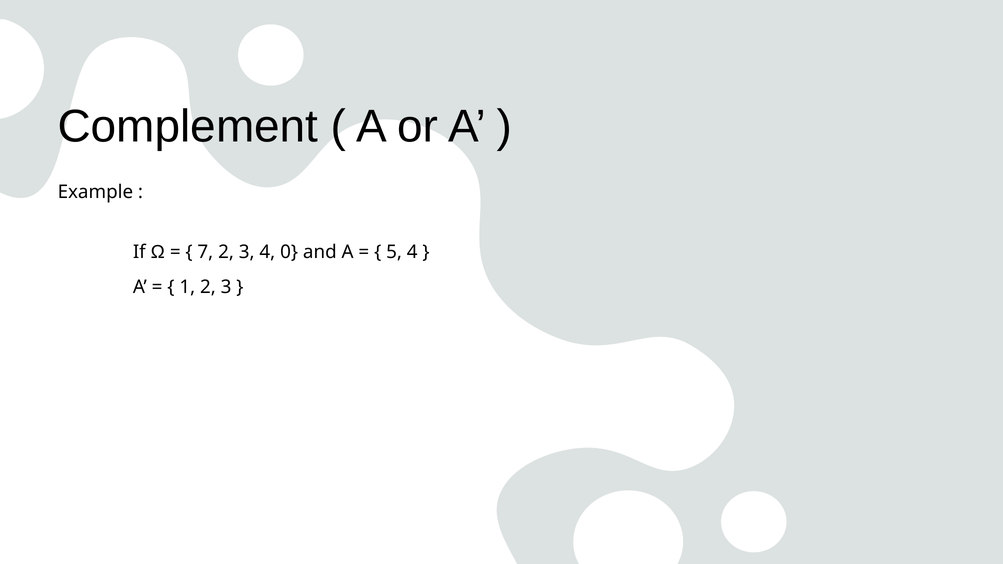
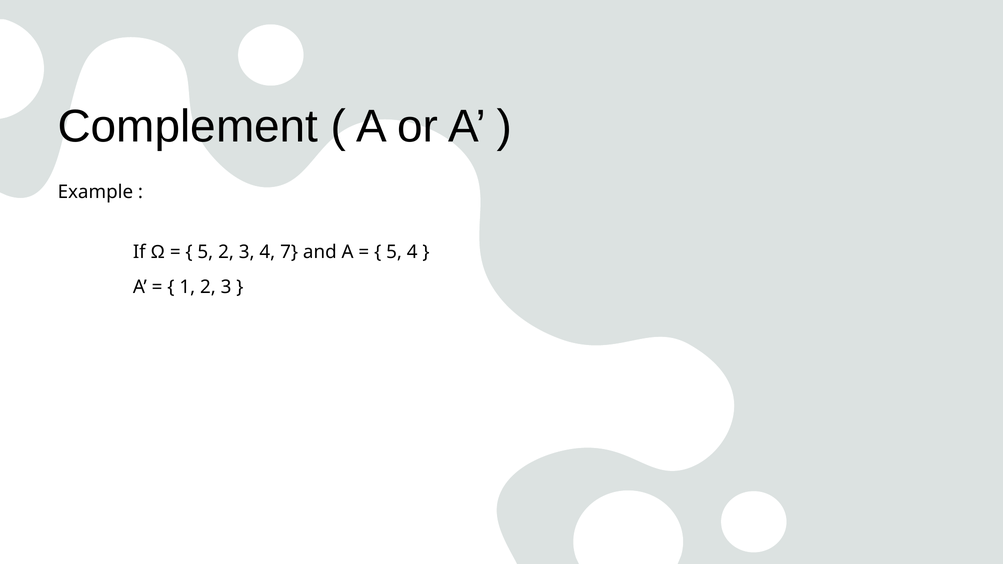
7 at (205, 252): 7 -> 5
0: 0 -> 7
